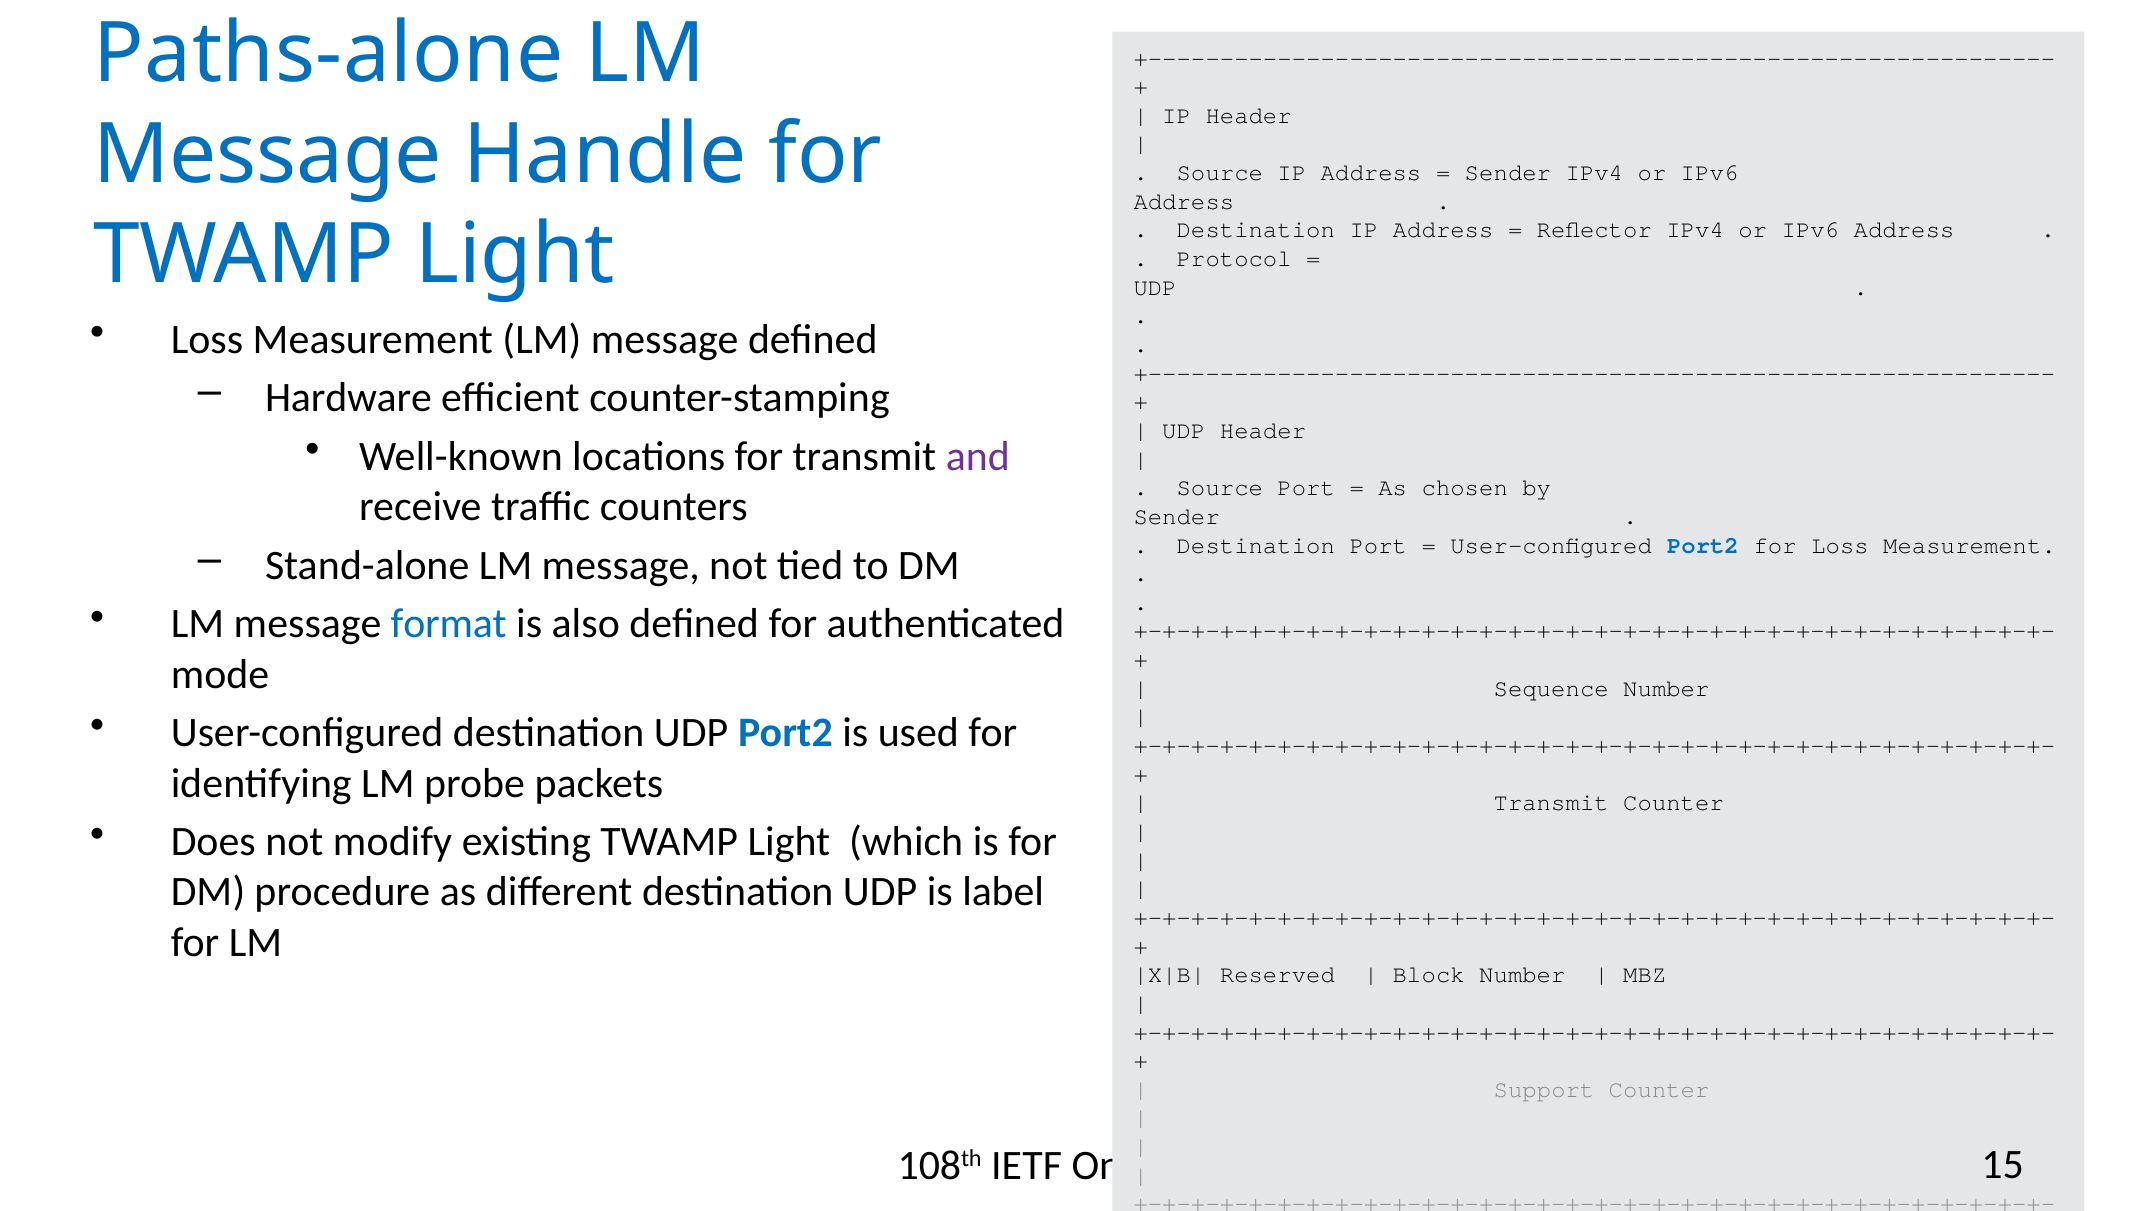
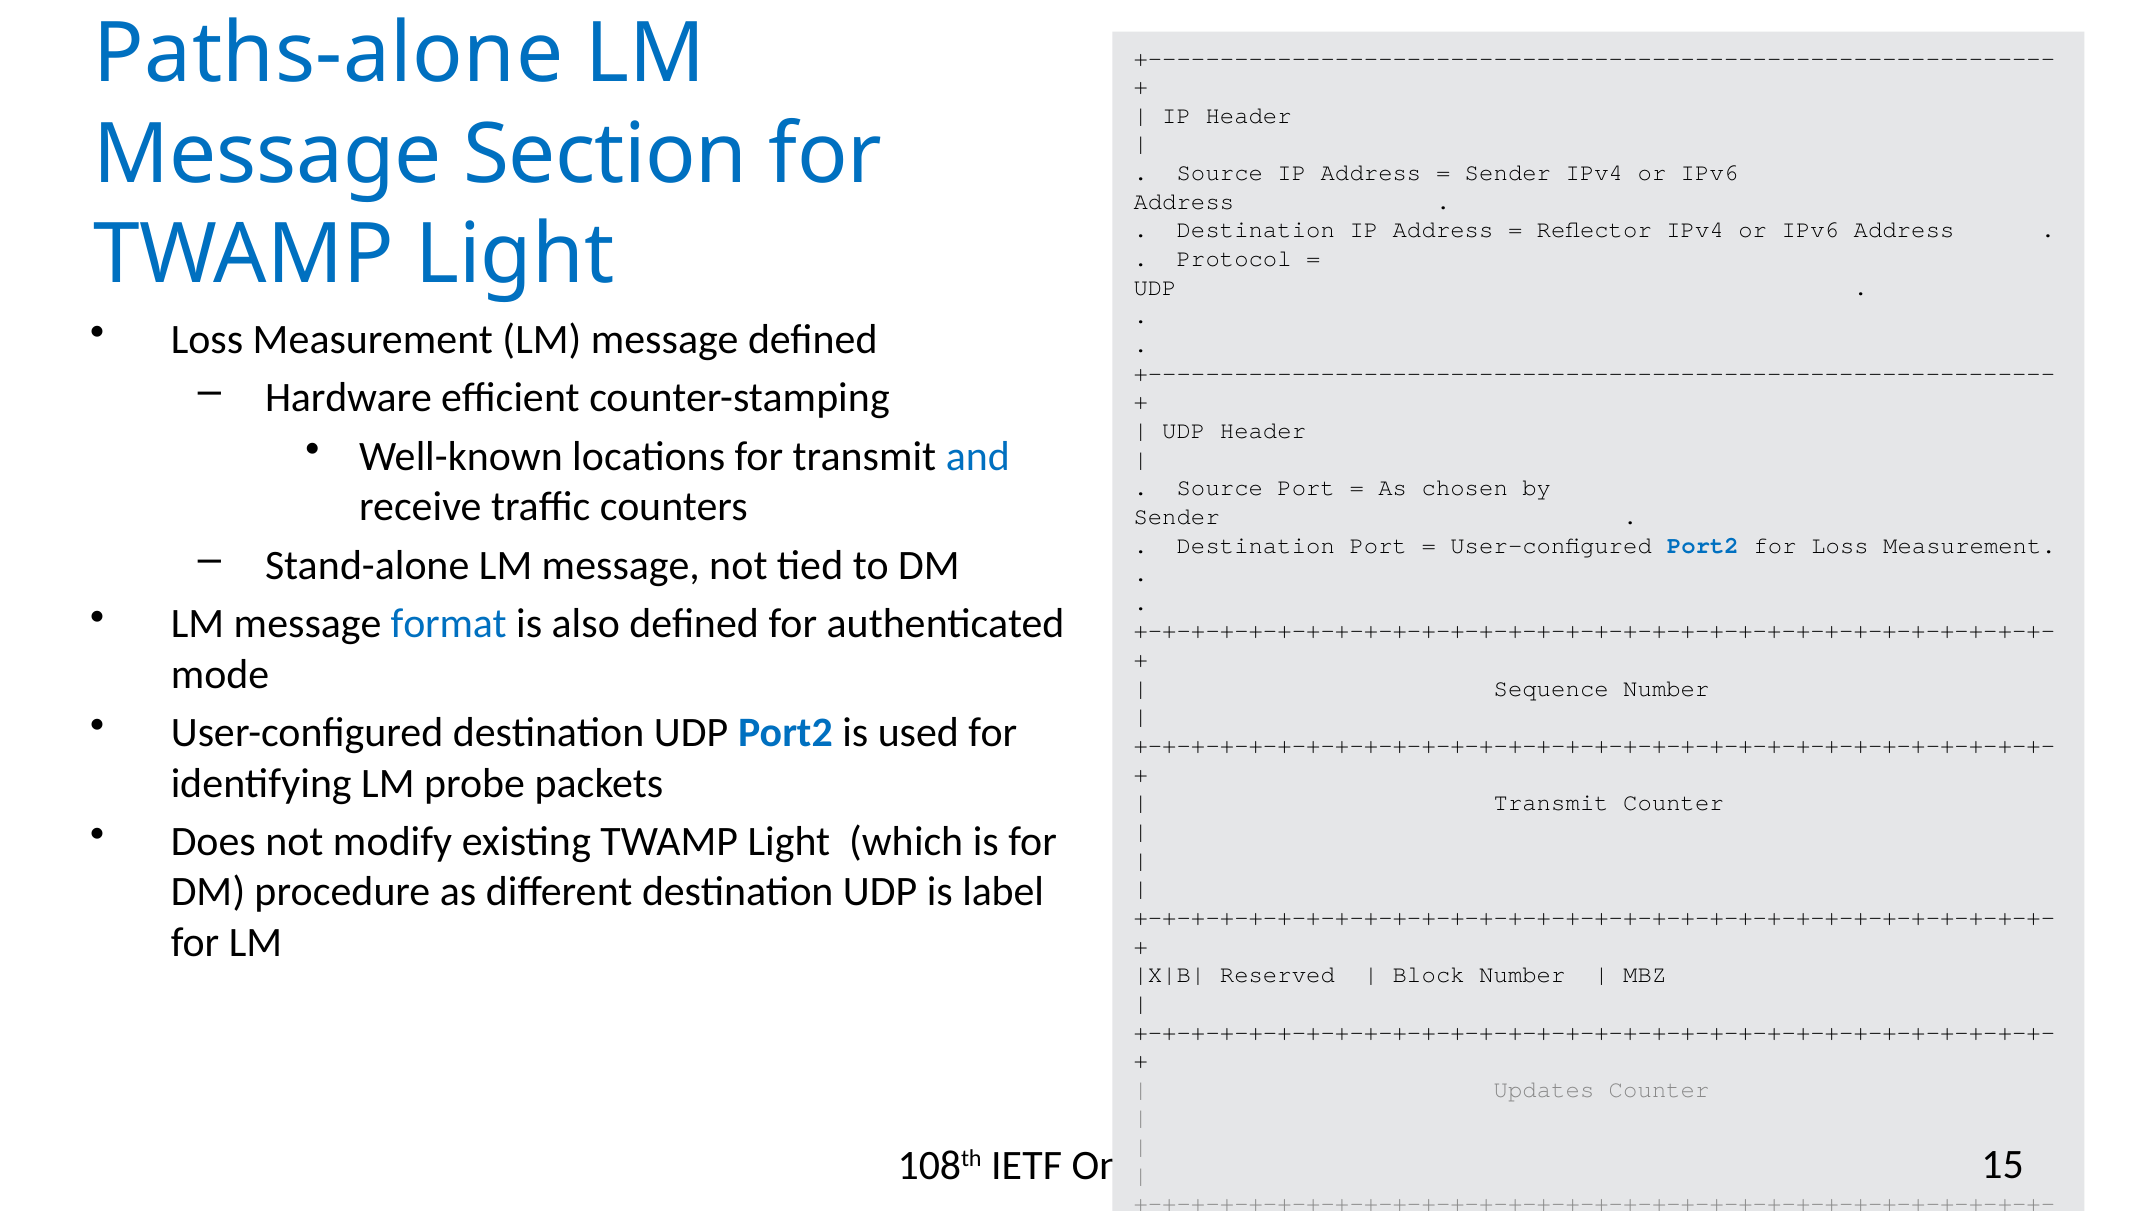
Handle: Handle -> Section
and colour: purple -> blue
Support: Support -> Updates
